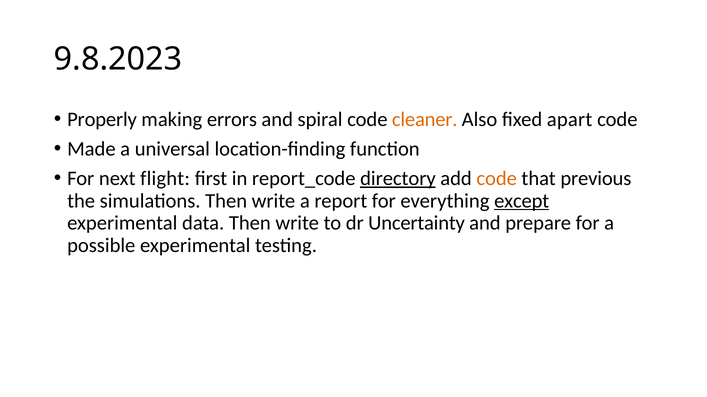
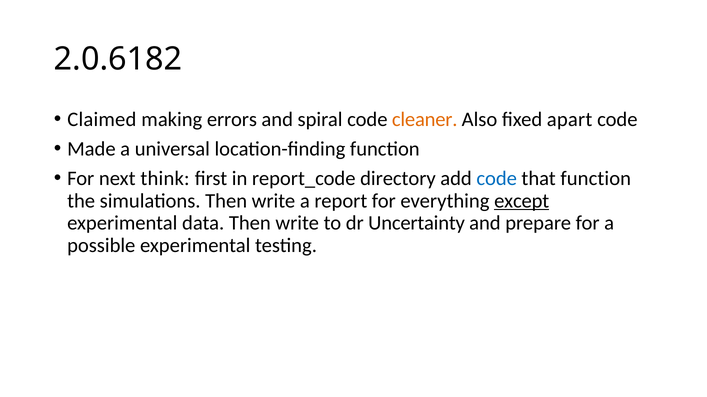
9.8.2023: 9.8.2023 -> 2.0.6182
Properly: Properly -> Claimed
flight: flight -> think
directory underline: present -> none
code at (497, 179) colour: orange -> blue
that previous: previous -> function
